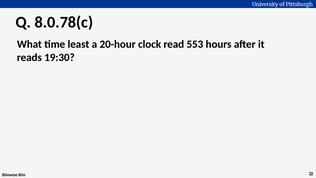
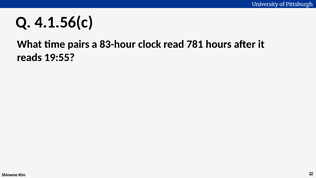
8.0.78(c: 8.0.78(c -> 4.1.56(c
least: least -> pairs
20-hour: 20-hour -> 83-hour
553: 553 -> 781
19:30: 19:30 -> 19:55
